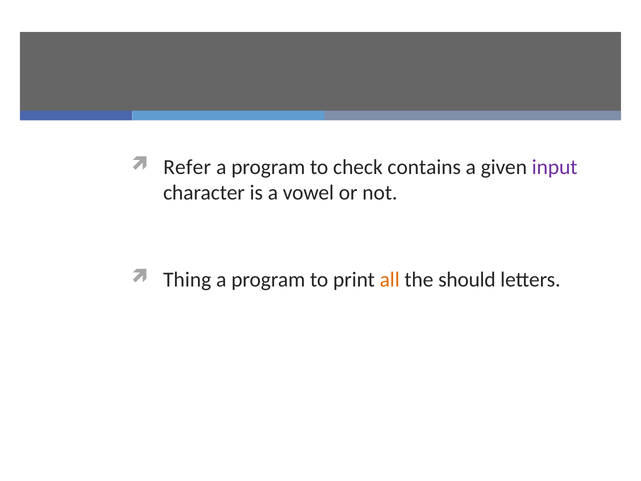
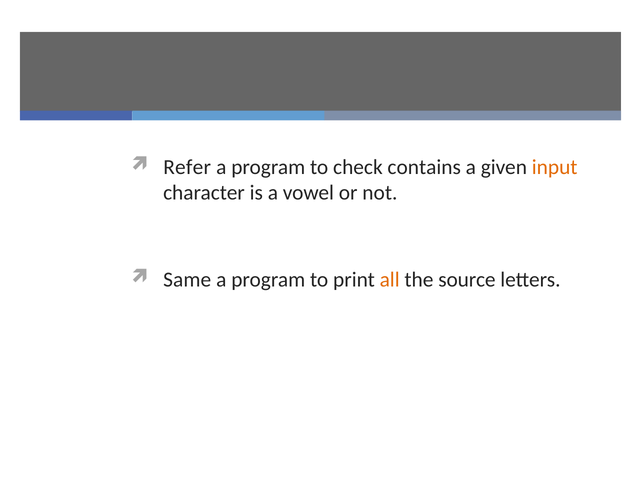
input colour: purple -> orange
Thing: Thing -> Same
should: should -> source
